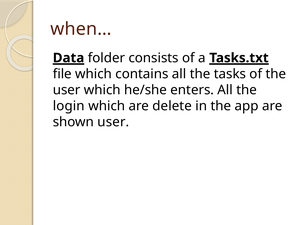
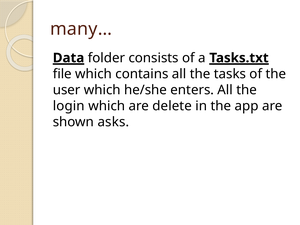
when…: when… -> many…
shown user: user -> asks
